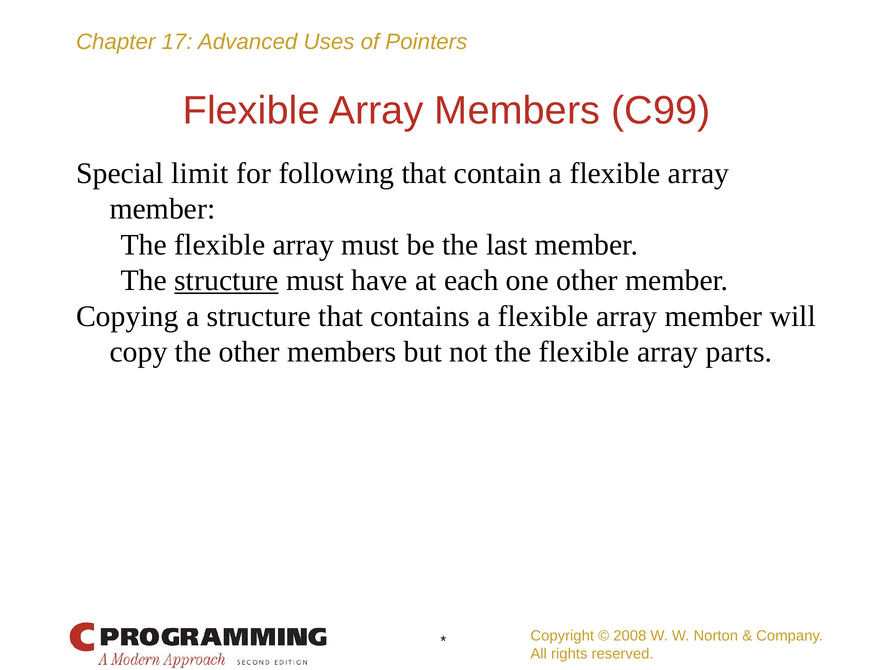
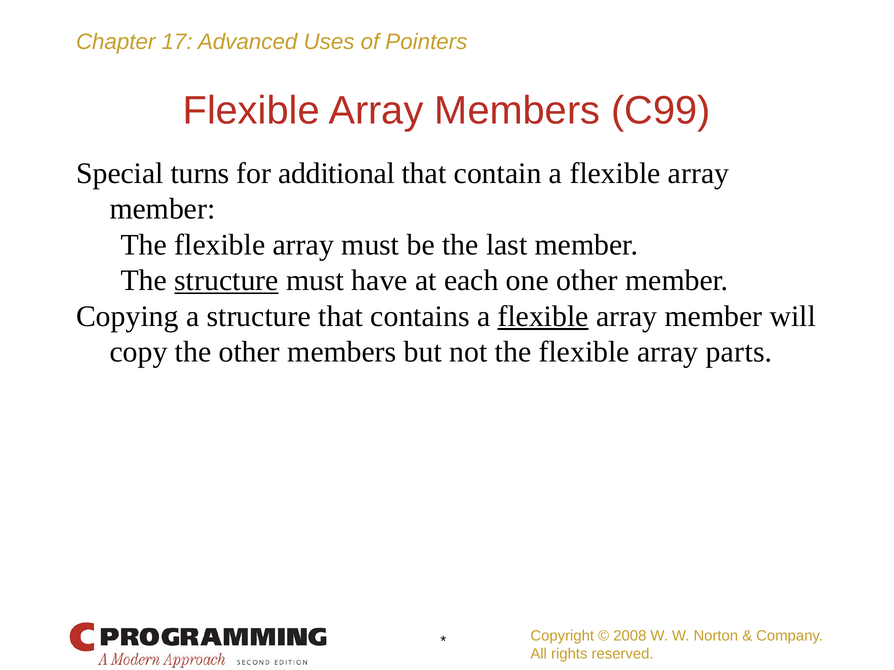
limit: limit -> turns
following: following -> additional
flexible at (543, 317) underline: none -> present
